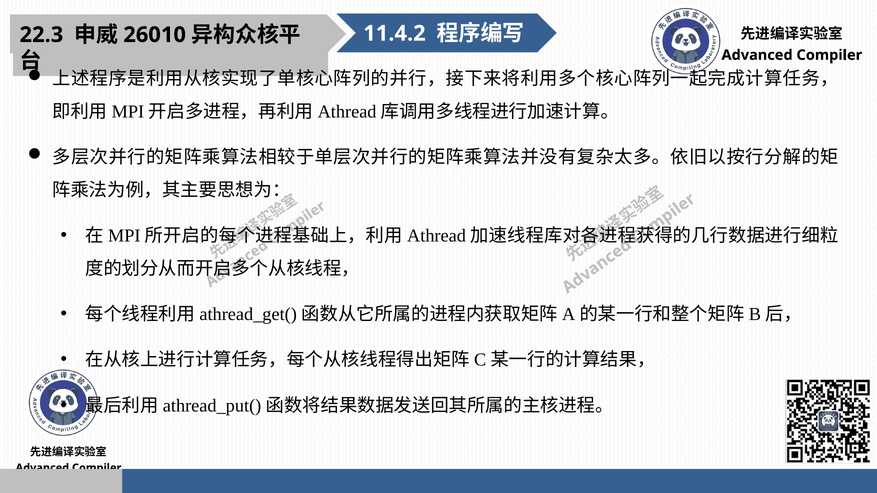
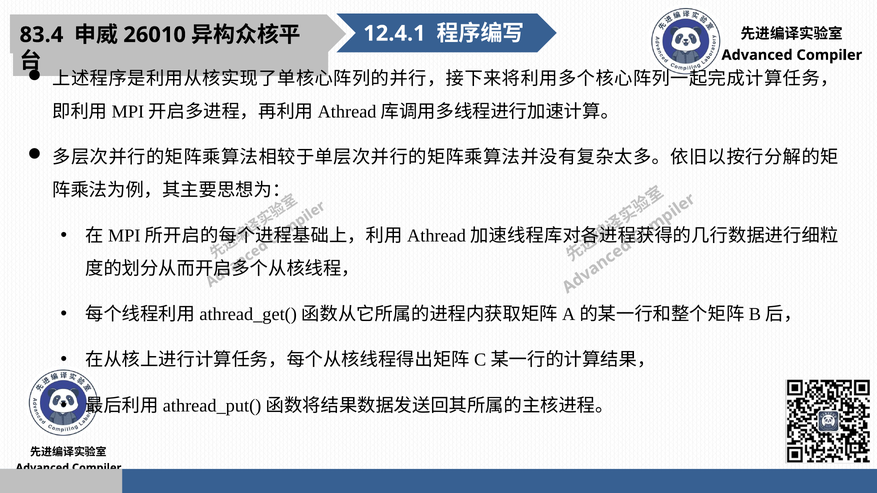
11.4.2: 11.4.2 -> 12.4.1
22.3: 22.3 -> 83.4
